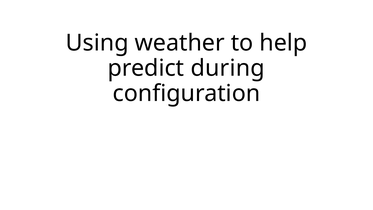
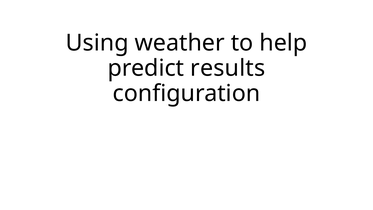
during: during -> results
